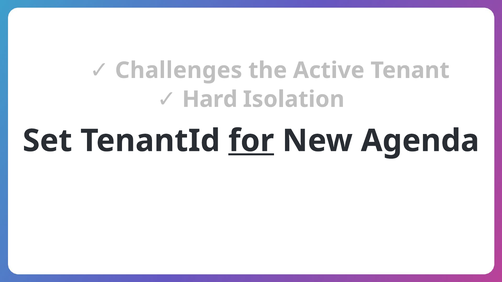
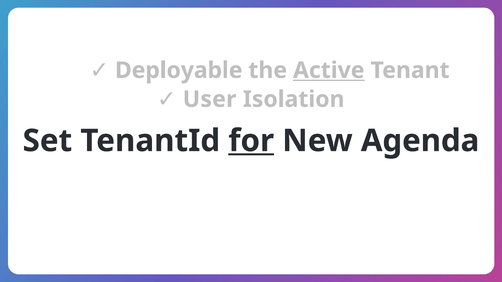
Challenges: Challenges -> Deployable
Active underline: none -> present
Hard: Hard -> User
